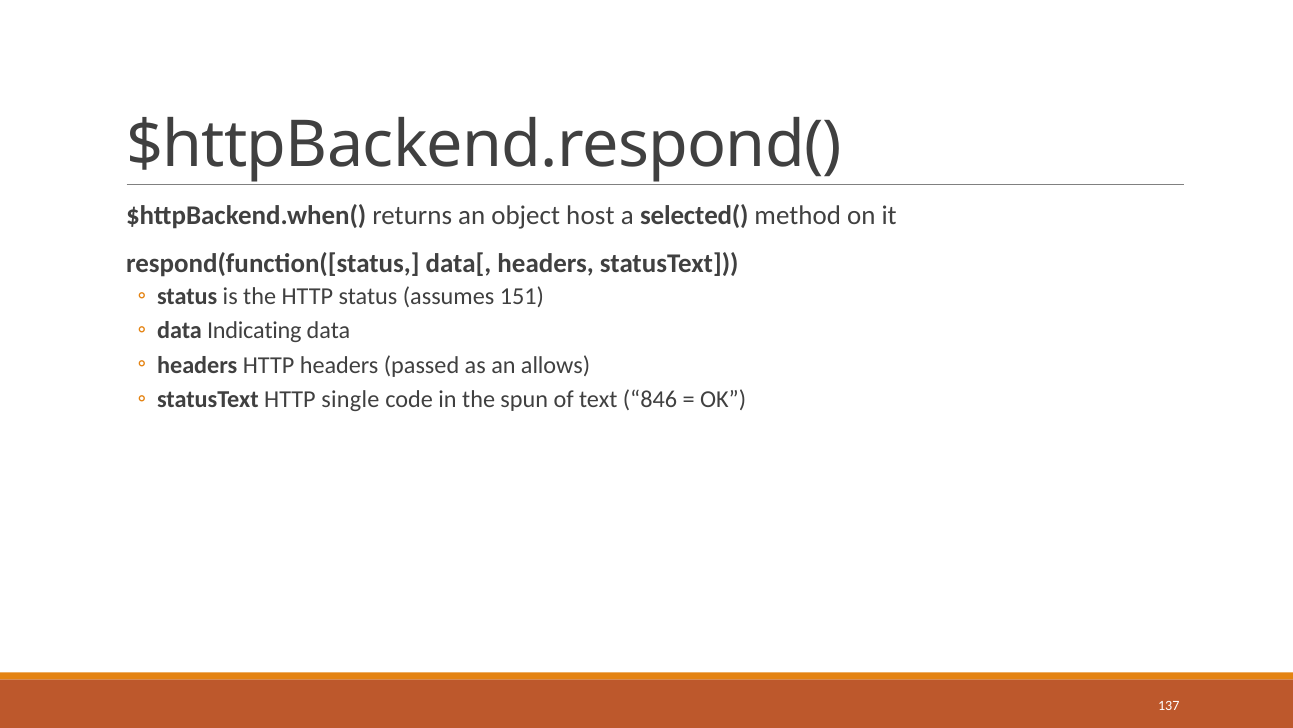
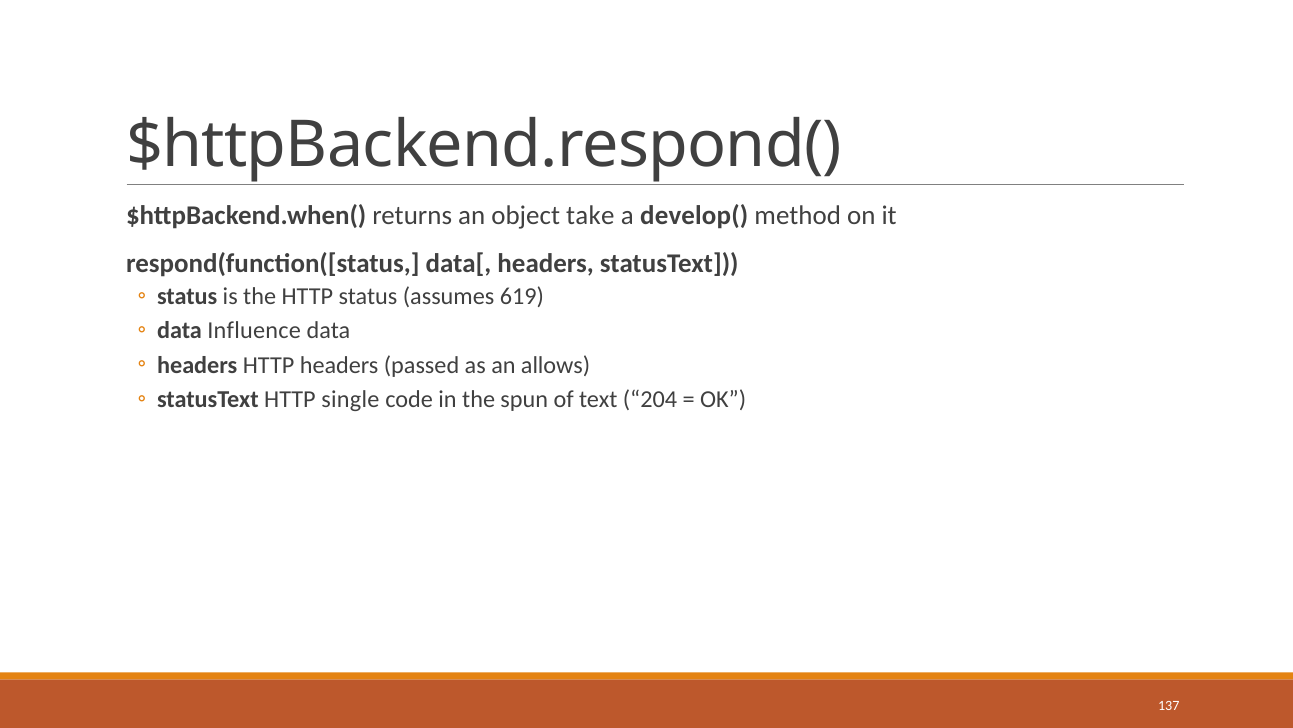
host: host -> take
selected(: selected( -> develop(
151: 151 -> 619
Indicating: Indicating -> Influence
846: 846 -> 204
